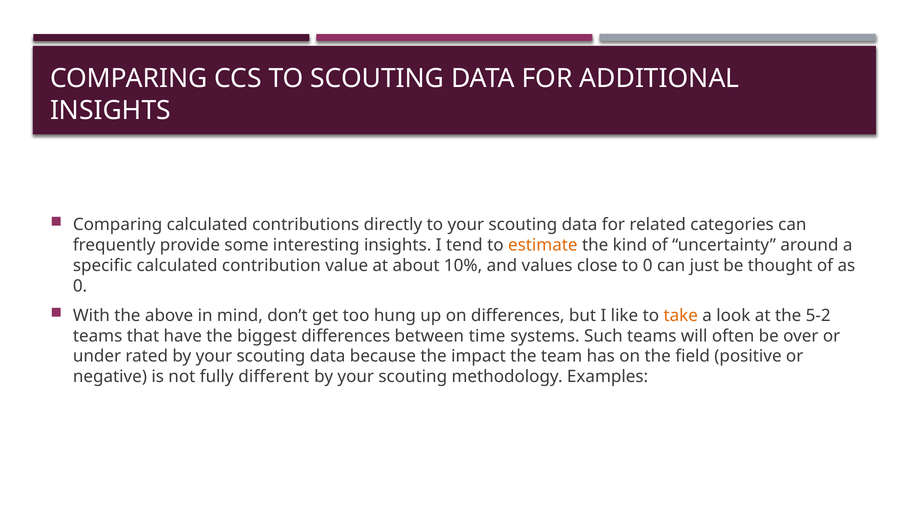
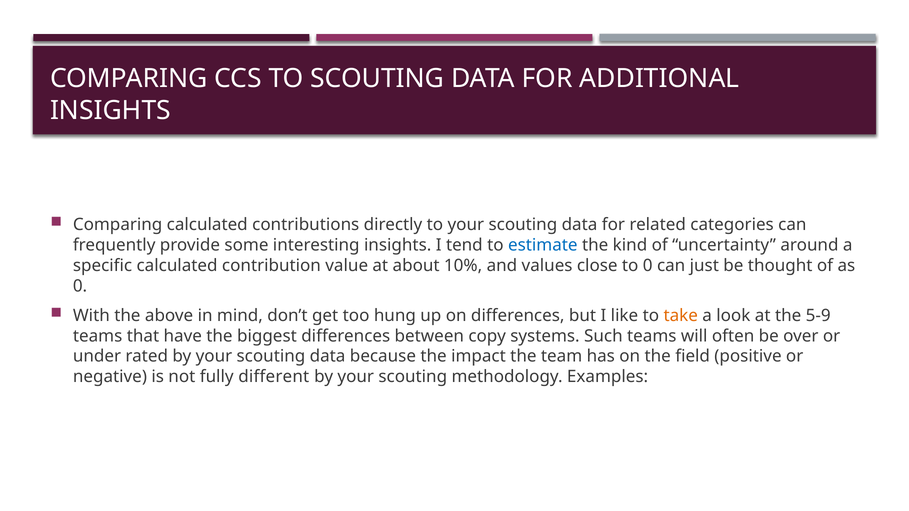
estimate colour: orange -> blue
5-2: 5-2 -> 5-9
time: time -> copy
